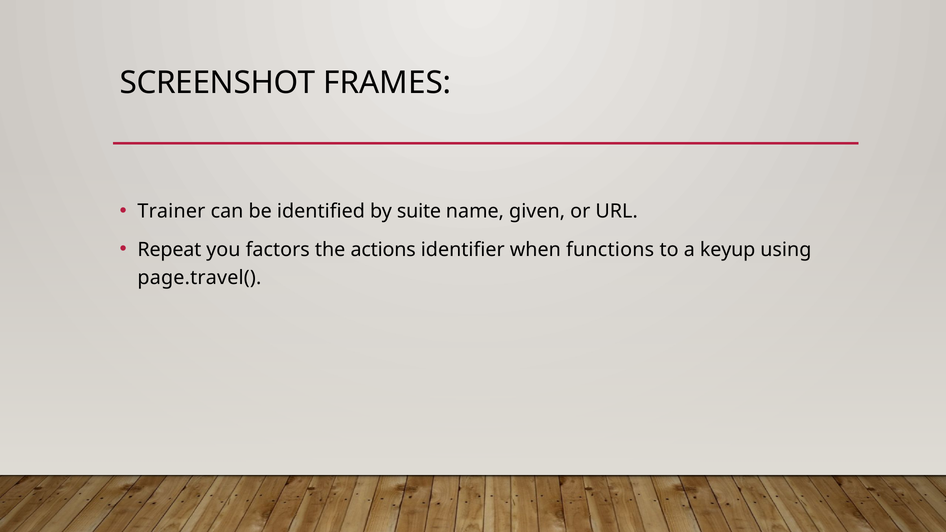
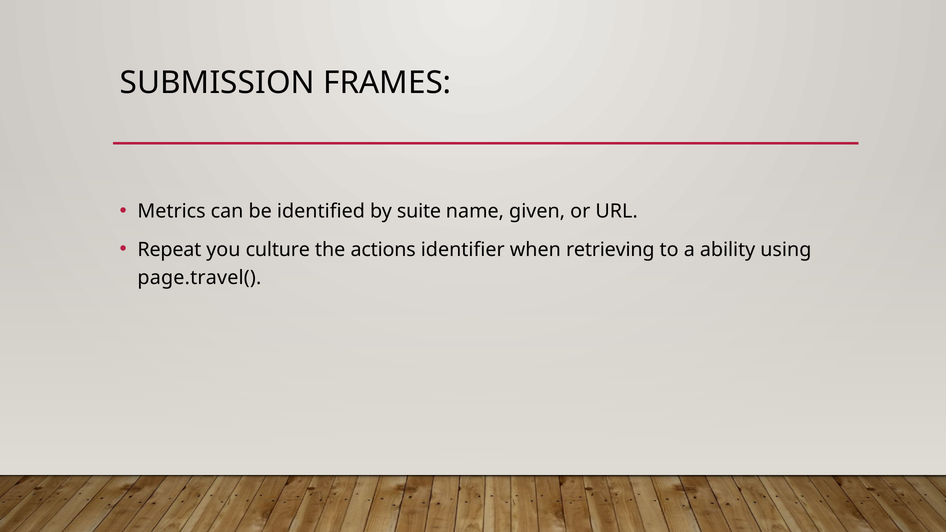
SCREENSHOT: SCREENSHOT -> SUBMISSION
Trainer: Trainer -> Metrics
factors: factors -> culture
functions: functions -> retrieving
keyup: keyup -> ability
